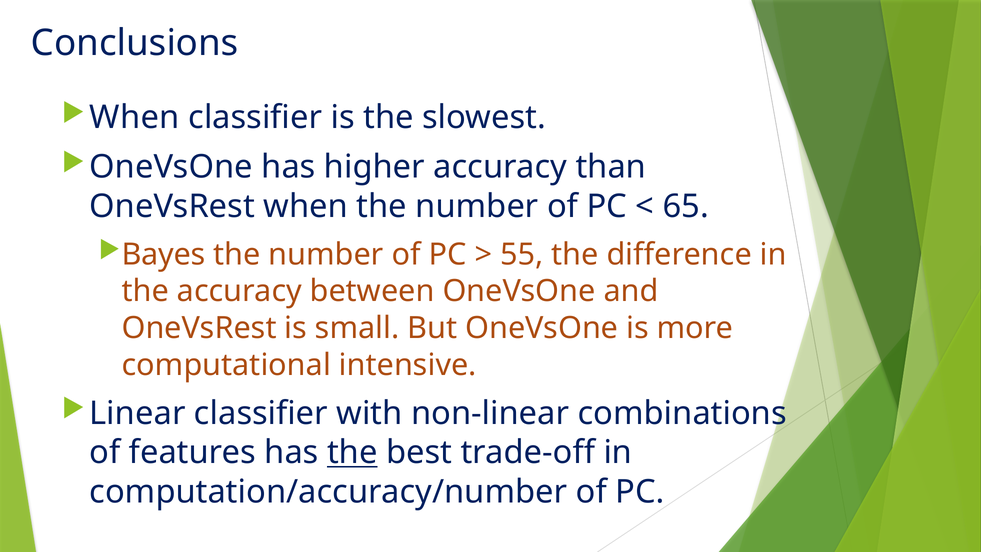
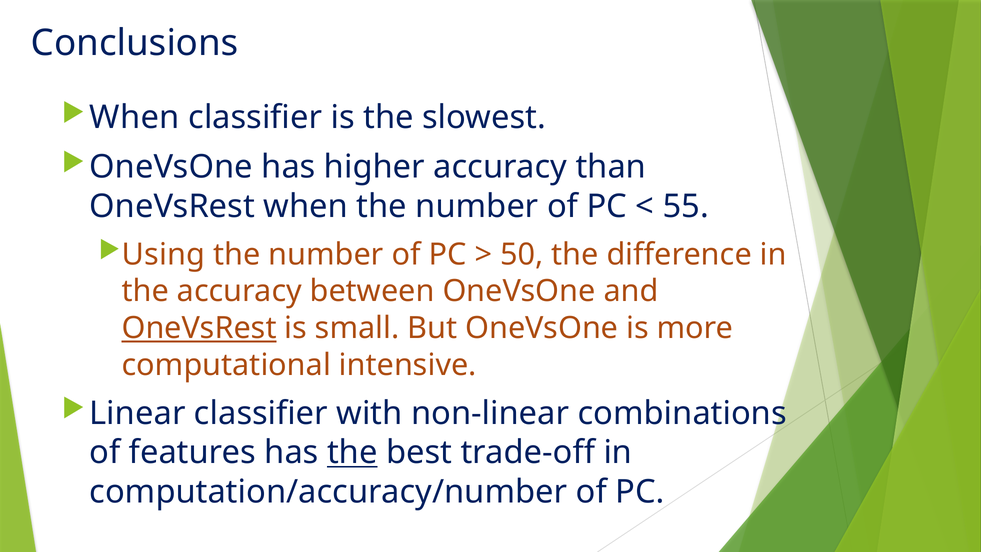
65: 65 -> 55
Bayes: Bayes -> Using
55: 55 -> 50
OneVsRest at (199, 328) underline: none -> present
